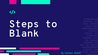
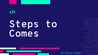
Blank: Blank -> Comes
